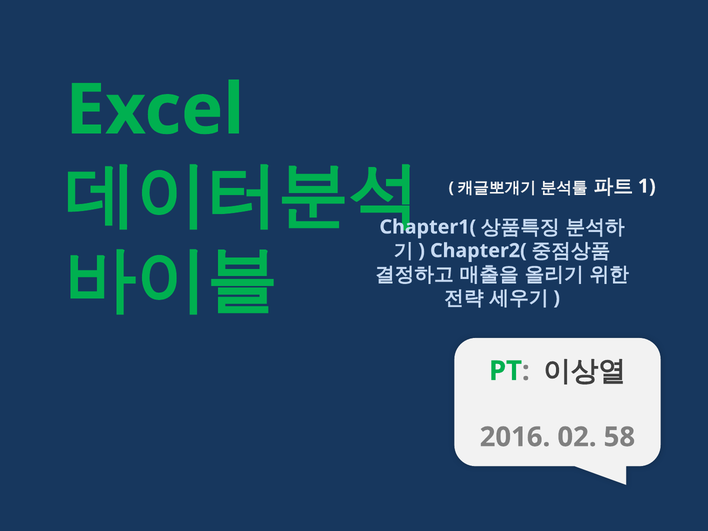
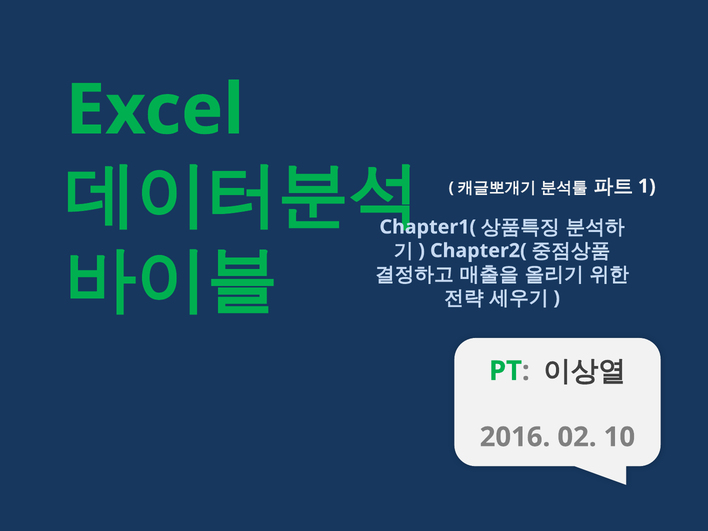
58: 58 -> 10
